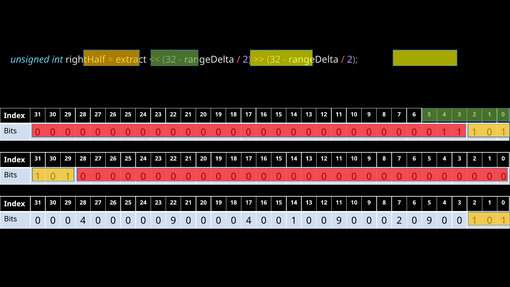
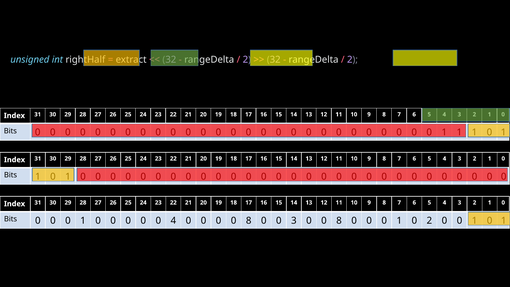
4 at (83, 221): 4 -> 1
0 0 0 9: 9 -> 4
4 at (249, 221): 4 -> 8
1 at (294, 221): 1 -> 3
9 at (339, 221): 9 -> 8
2 at (399, 221): 2 -> 1
9 at (429, 221): 9 -> 2
